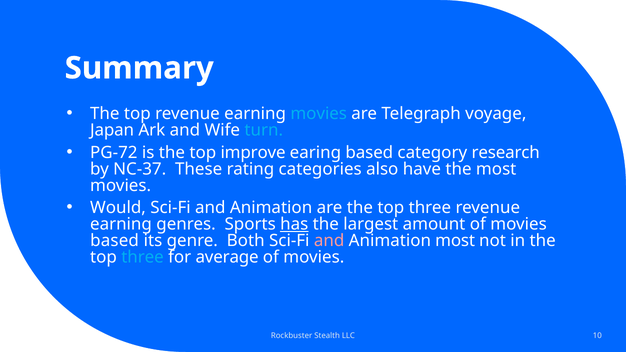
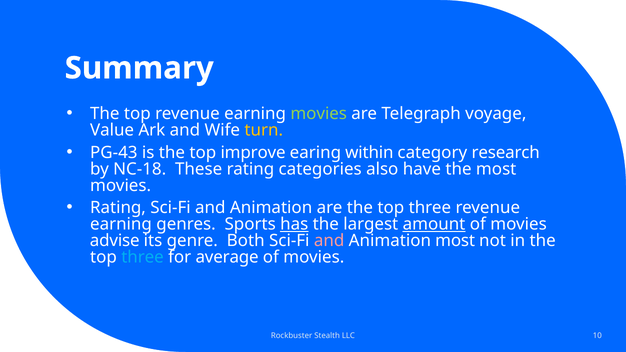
movies at (319, 114) colour: light blue -> light green
Japan: Japan -> Value
turn colour: light blue -> yellow
PG-72: PG-72 -> PG-43
earing based: based -> within
NC-37: NC-37 -> NC-18
Would at (118, 208): Would -> Rating
amount underline: none -> present
based at (115, 241): based -> advise
